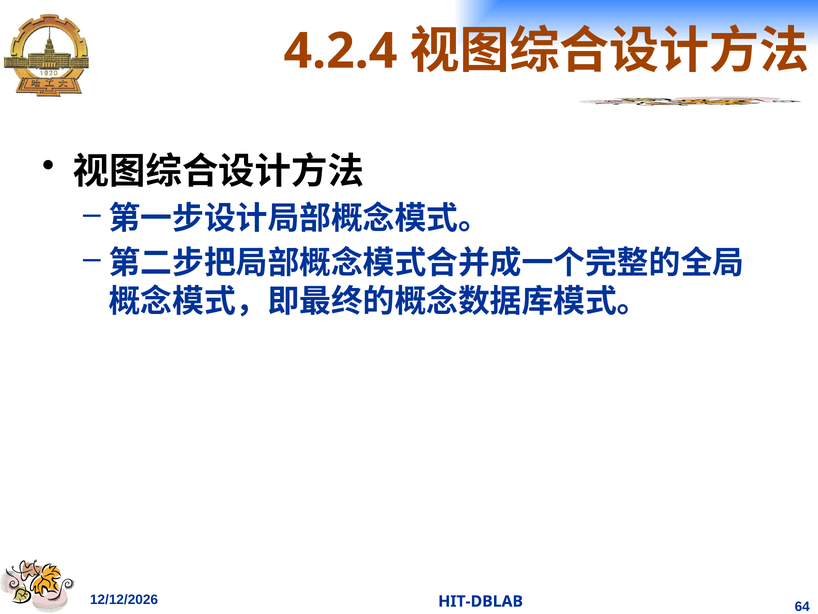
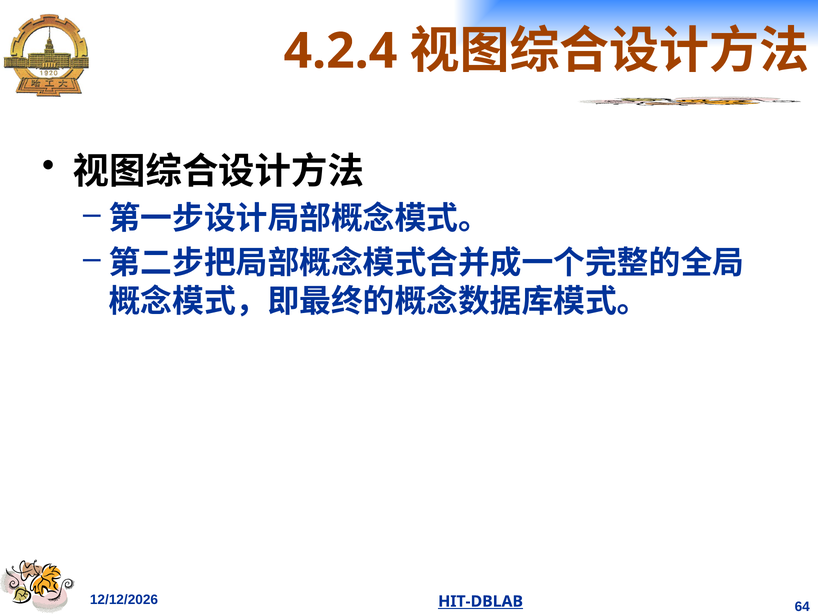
HIT-DBLAB underline: none -> present
